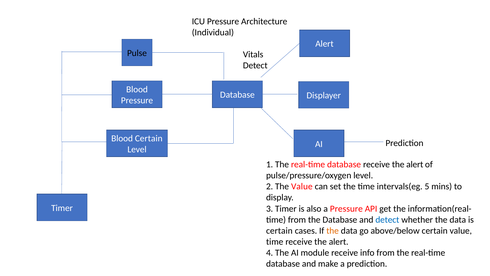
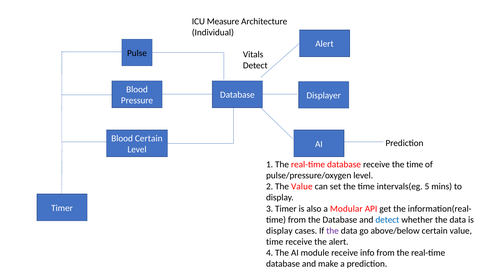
ICU Pressure: Pressure -> Measure
database receive the alert: alert -> time
a Pressure: Pressure -> Modular
certain at (279, 230): certain -> display
the at (333, 230) colour: orange -> purple
